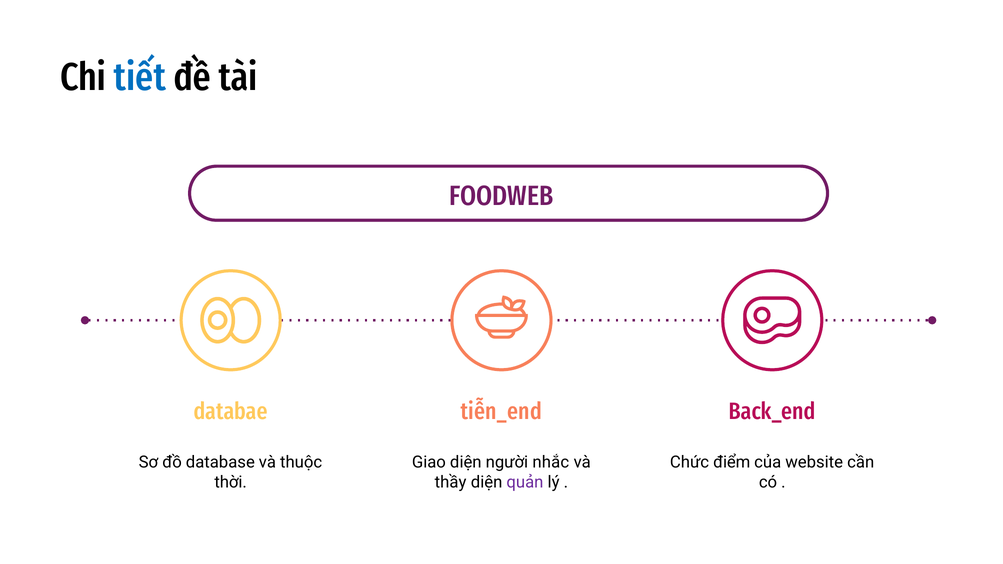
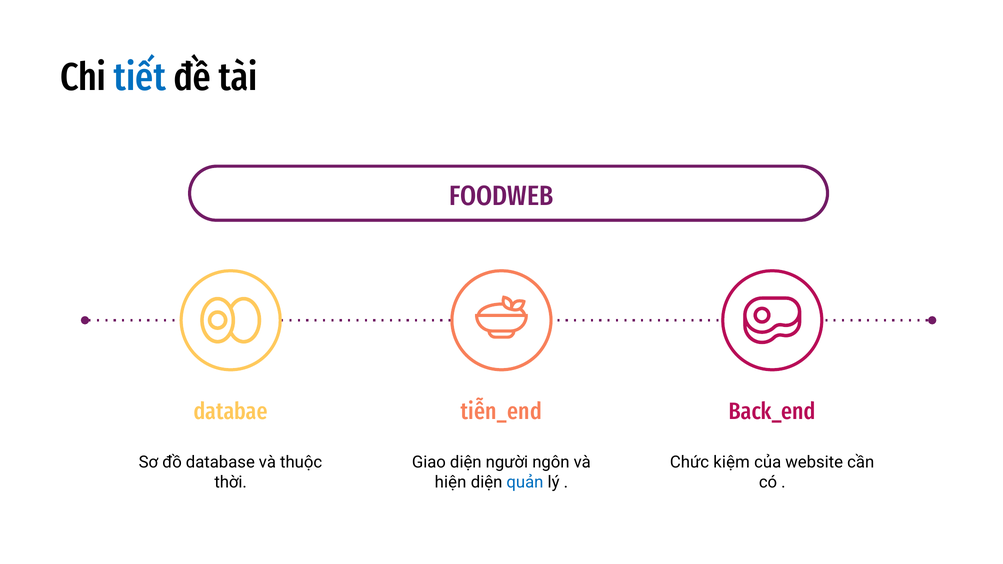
nhắc: nhắc -> ngôn
điểm: điểm -> kiệm
thầy: thầy -> hiện
quản colour: purple -> blue
